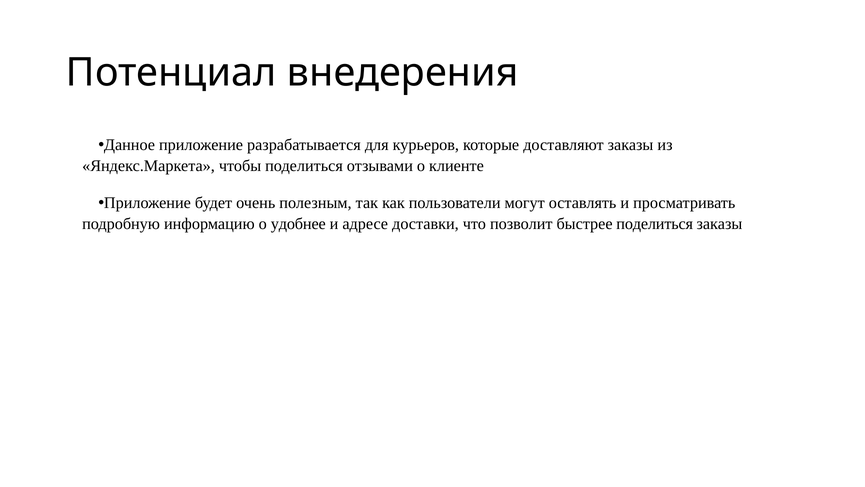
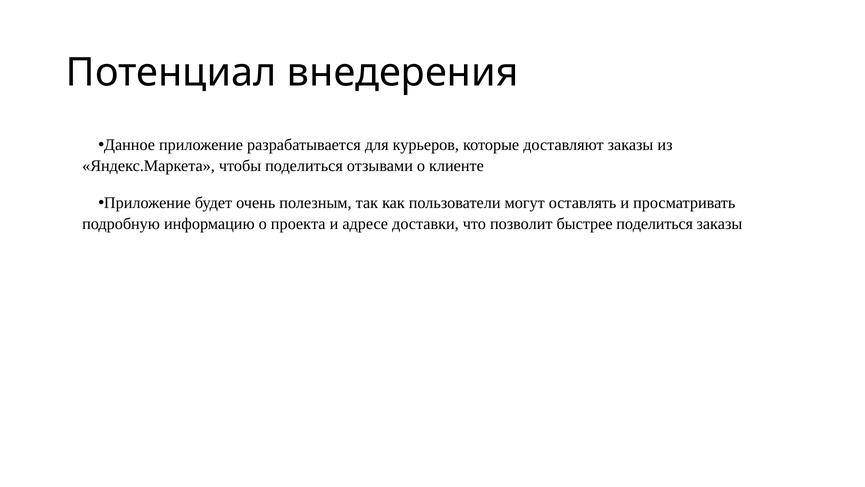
удобнее: удобнее -> проекта
